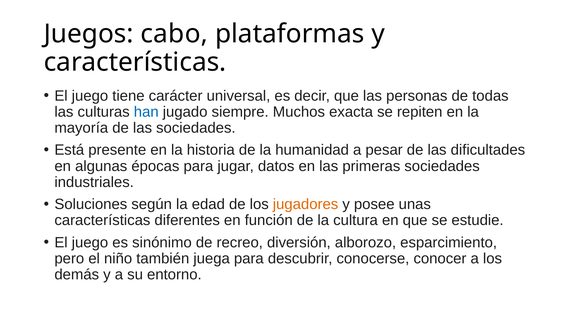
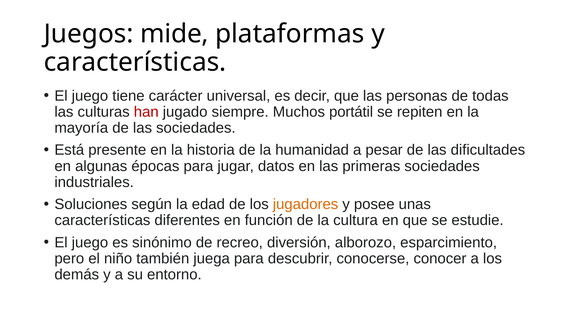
cabo: cabo -> mide
han colour: blue -> red
exacta: exacta -> portátil
